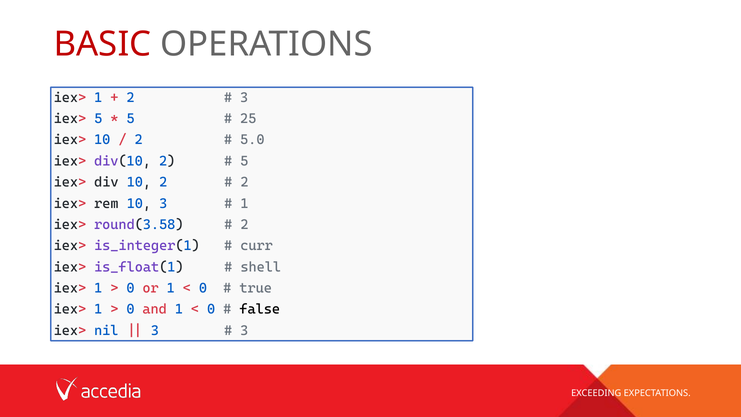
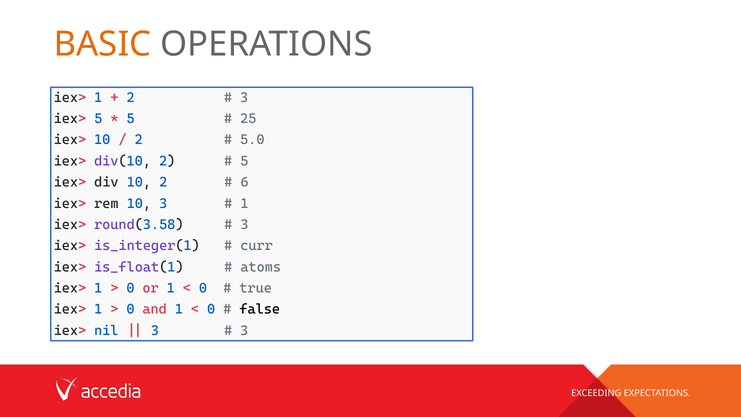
BASIC colour: red -> orange
2 at (244, 182): 2 -> 6
2 at (244, 225): 2 -> 3
shell: shell -> atoms
